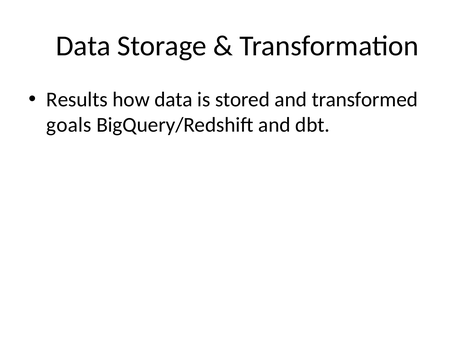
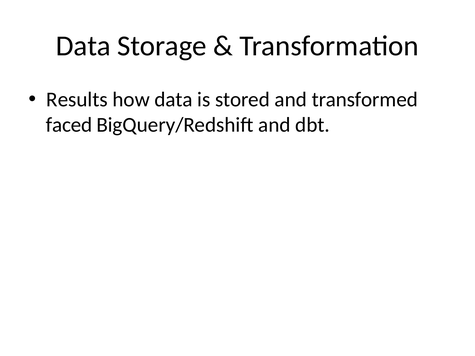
goals: goals -> faced
